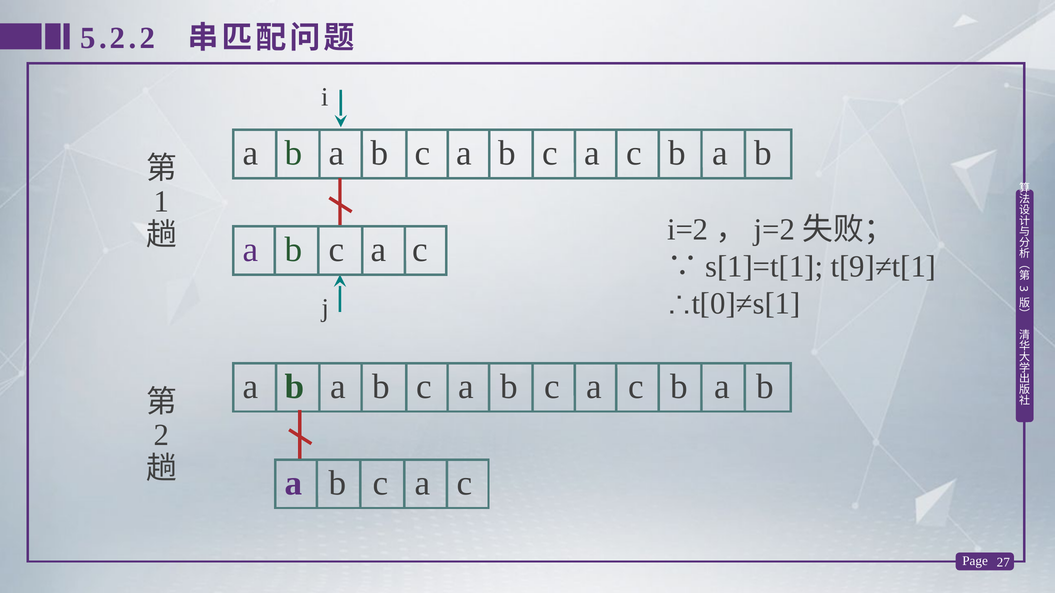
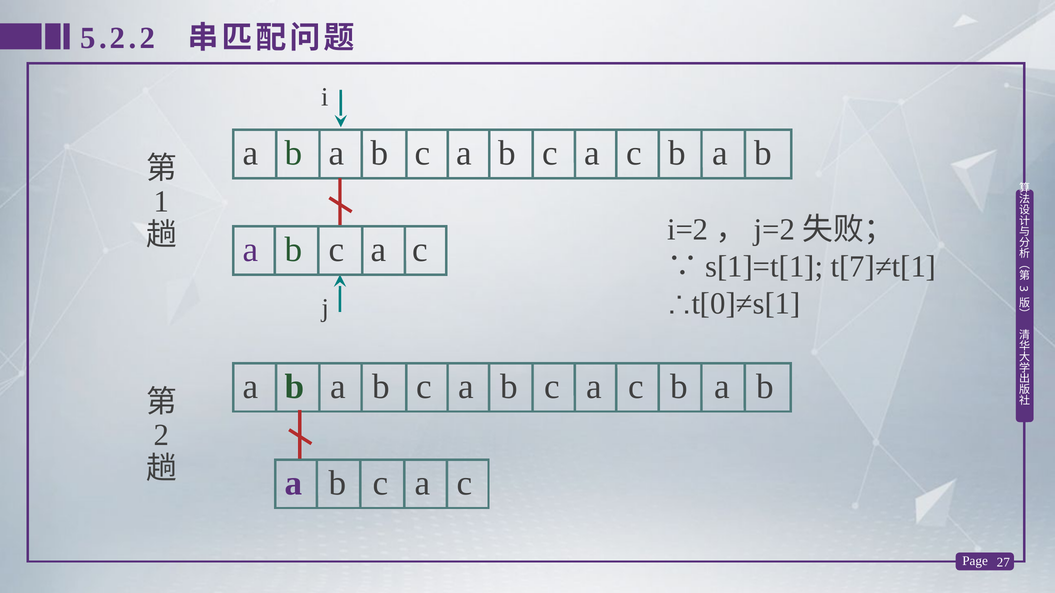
t[9]≠t[1: t[9]≠t[1 -> t[7]≠t[1
